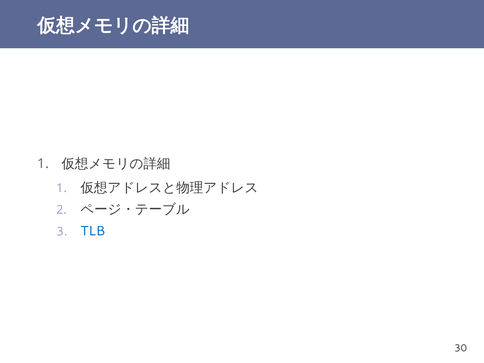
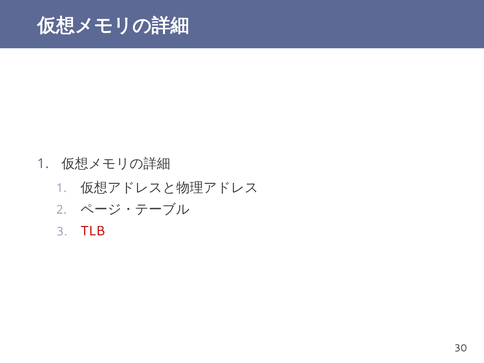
TLB colour: blue -> red
